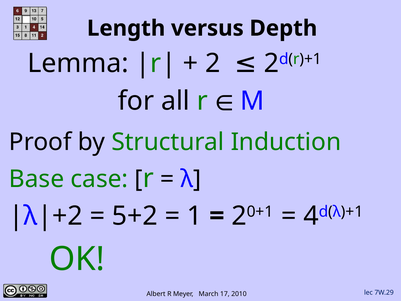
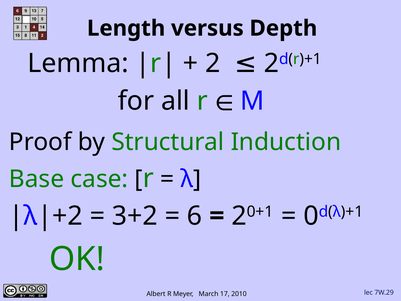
5+2: 5+2 -> 3+2
1: 1 -> 6
4: 4 -> 0
